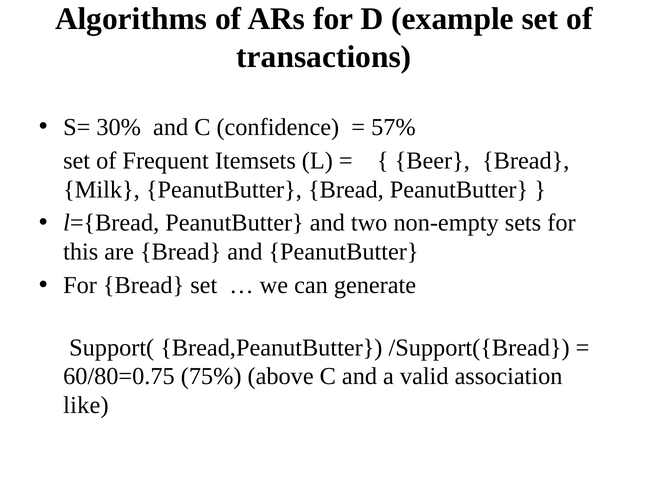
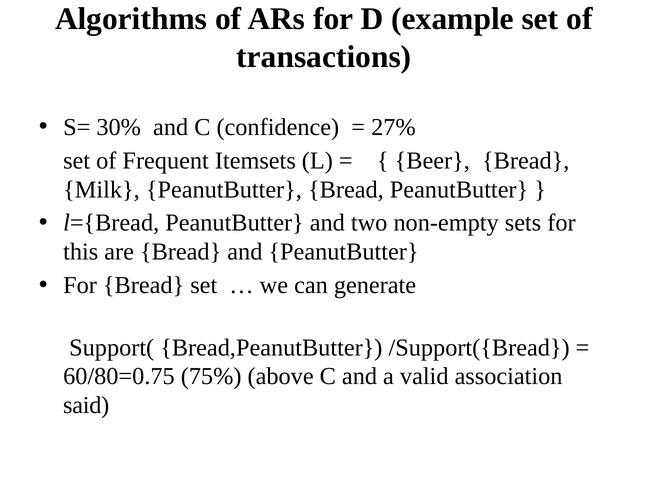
57%: 57% -> 27%
like: like -> said
